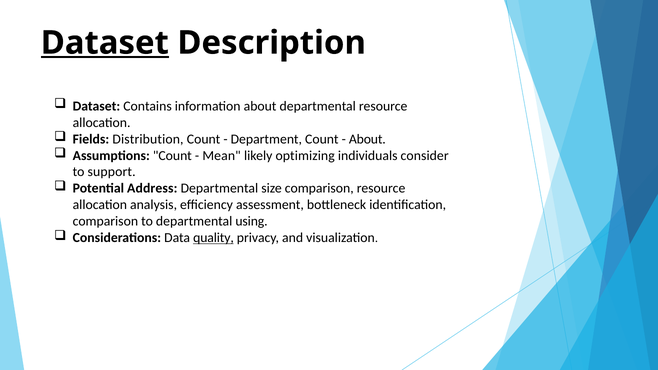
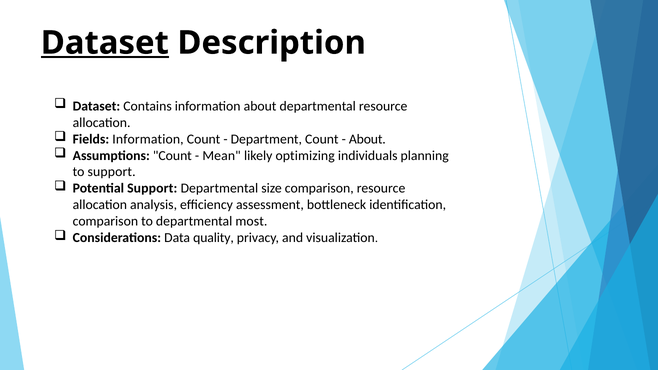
Fields Distribution: Distribution -> Information
consider: consider -> planning
Potential Address: Address -> Support
using: using -> most
quality underline: present -> none
